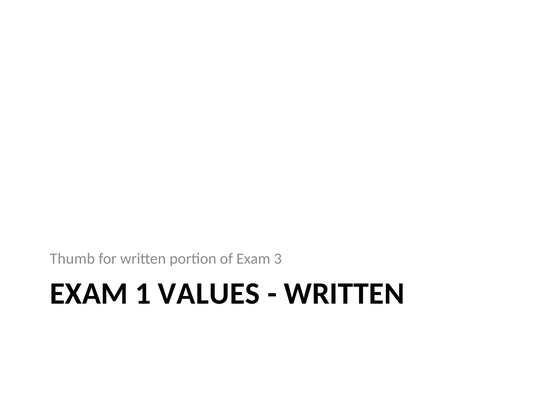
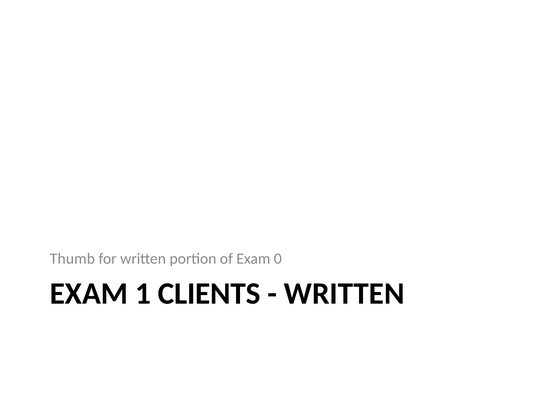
3: 3 -> 0
VALUES: VALUES -> CLIENTS
